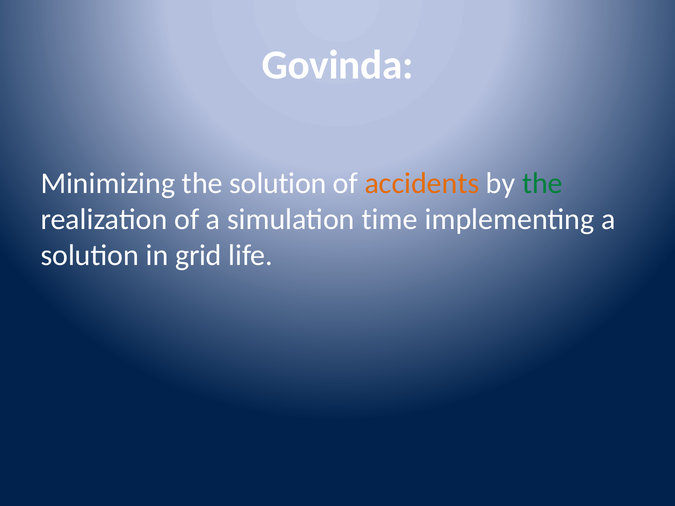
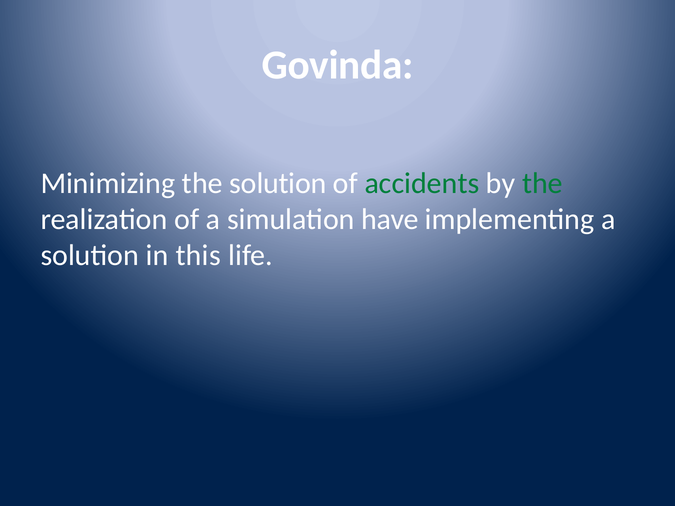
accidents colour: orange -> green
time: time -> have
grid: grid -> this
